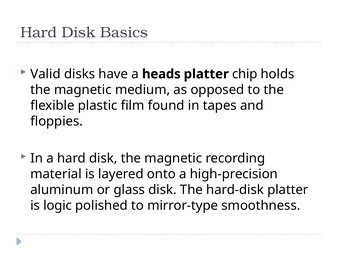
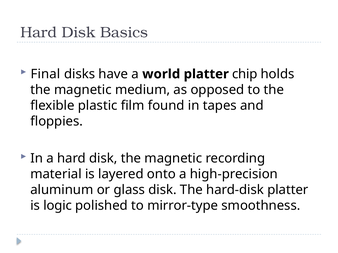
Valid: Valid -> Final
heads: heads -> world
